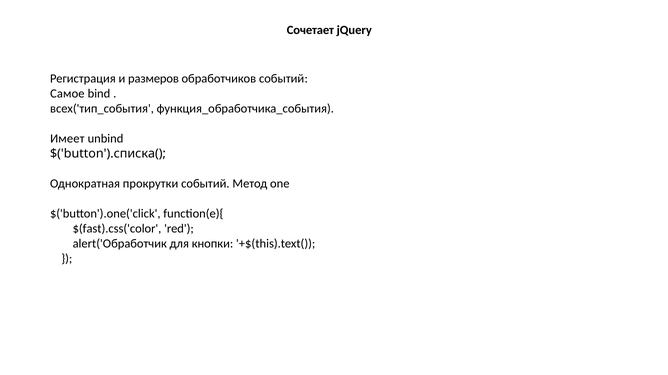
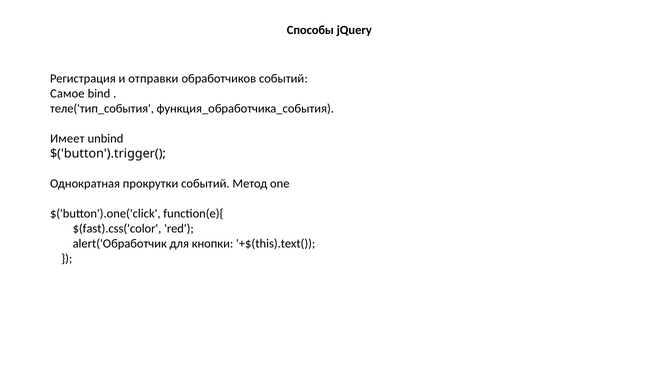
Сочетает: Сочетает -> Способы
размеров: размеров -> отправки
всех('тип_события: всех('тип_события -> теле('тип_события
$('button').списка(: $('button').списка( -> $('button').trigger(
